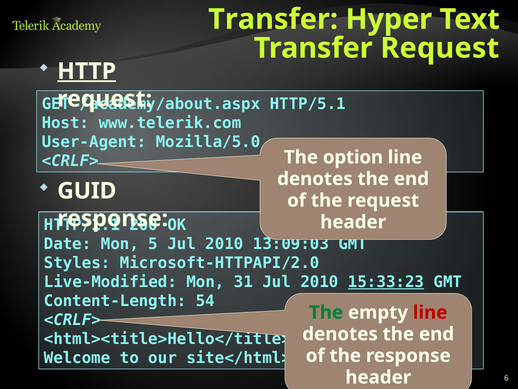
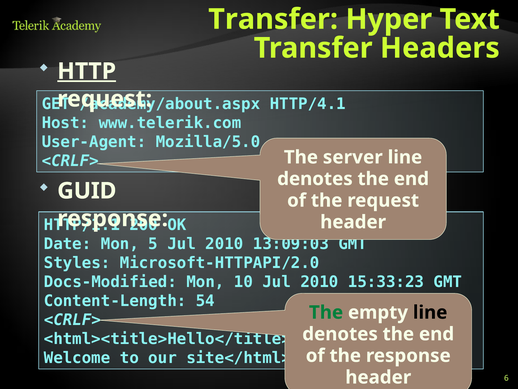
Transfer Request: Request -> Headers
HTTP/5.1: HTTP/5.1 -> HTTP/4.1
option: option -> server
Live-Modified: Live-Modified -> Docs-Modified
31: 31 -> 10
15:33:23 underline: present -> none
line at (430, 312) colour: red -> black
